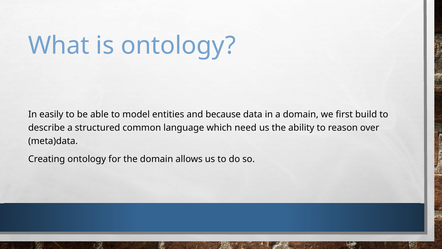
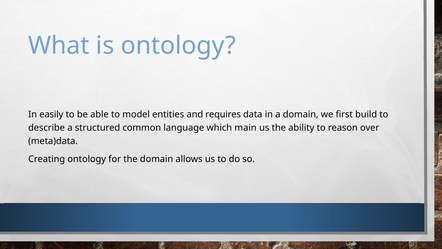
because: because -> requires
need: need -> main
